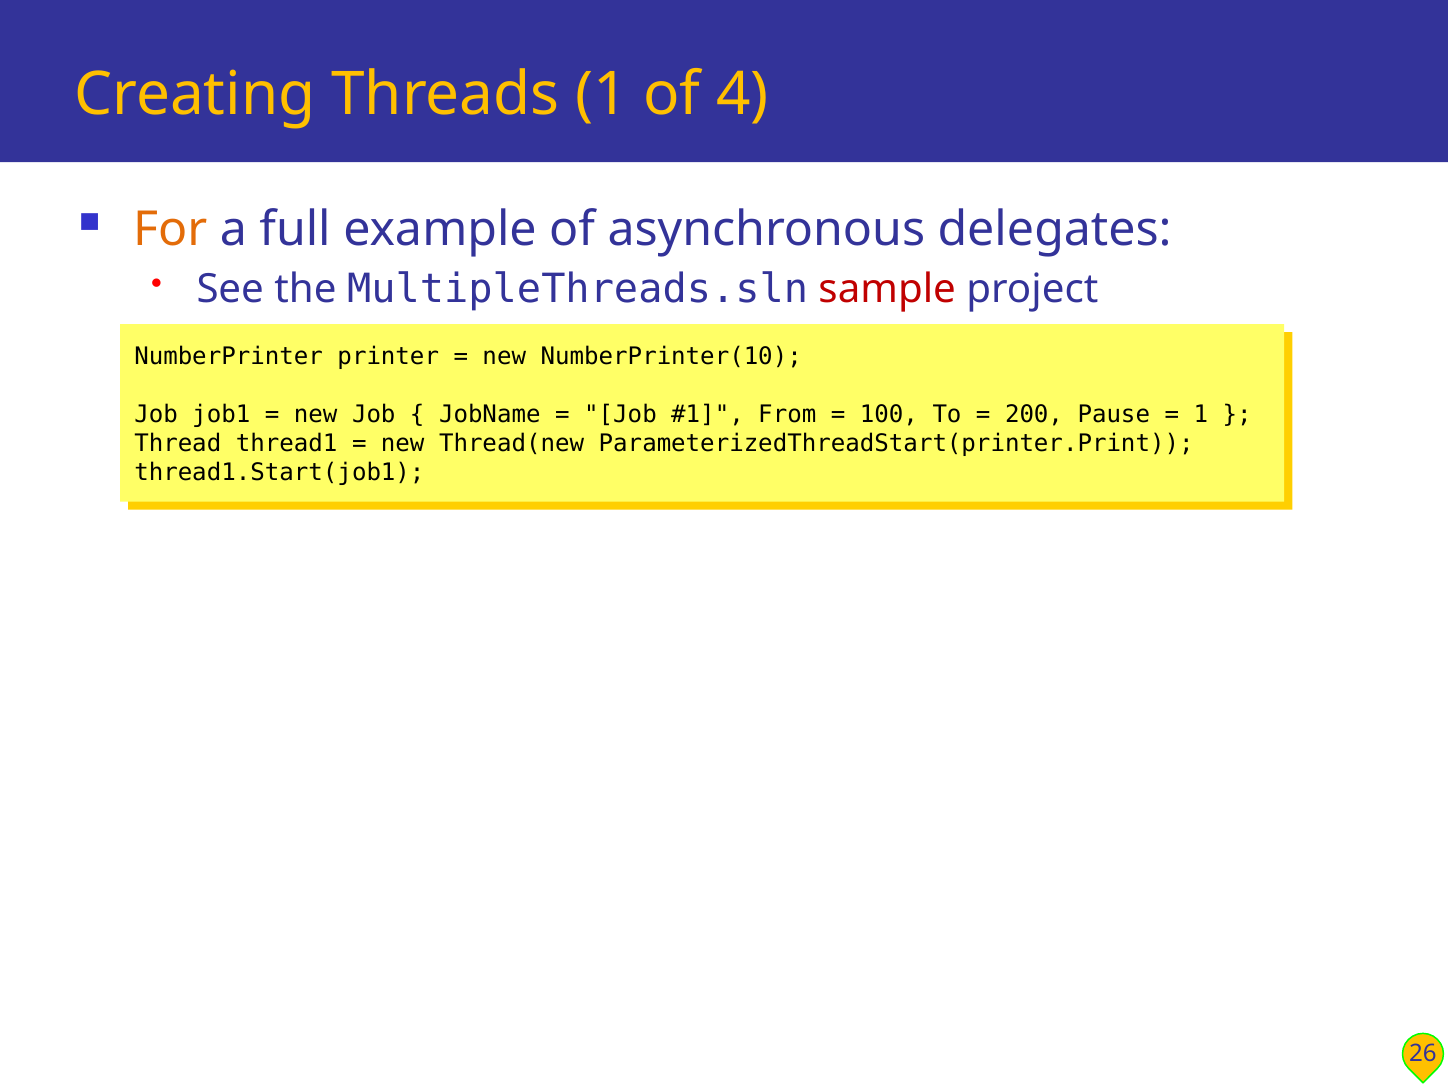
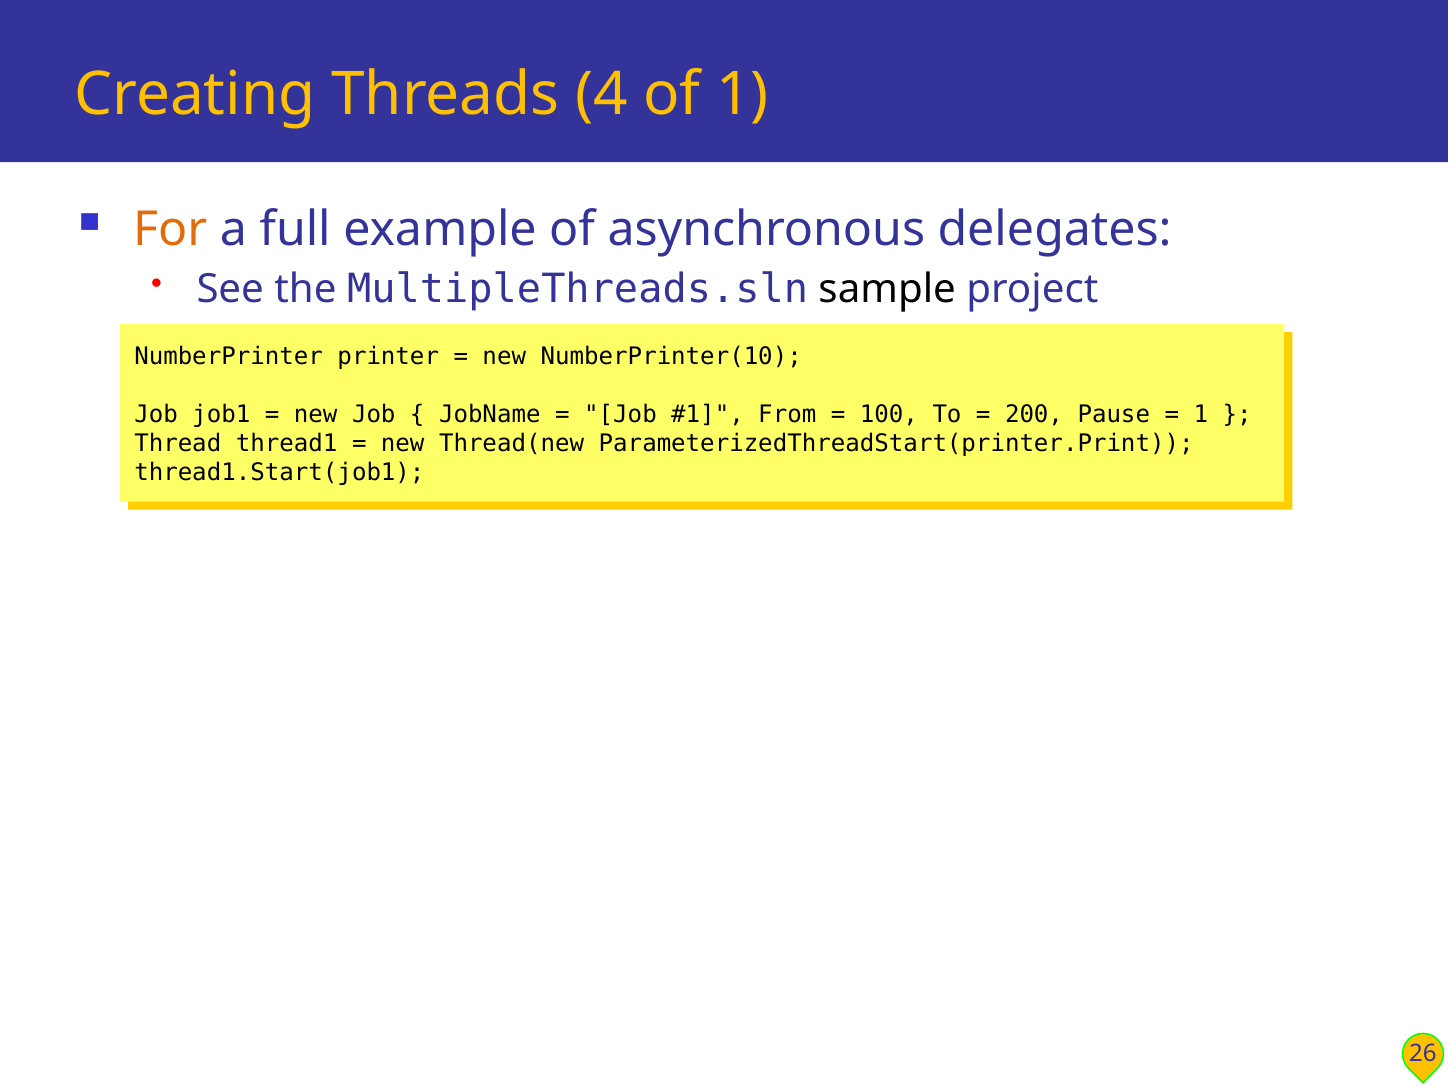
Threads 1: 1 -> 4
of 4: 4 -> 1
sample colour: red -> black
